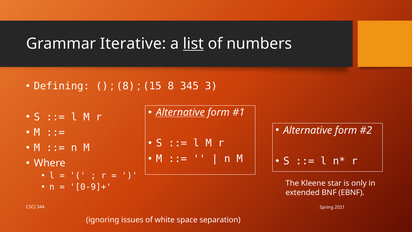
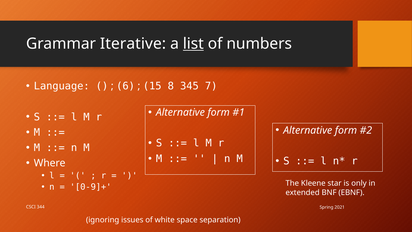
Defining: Defining -> Language
8 at (126, 86): 8 -> 6
3: 3 -> 7
Alternative at (180, 112) underline: present -> none
